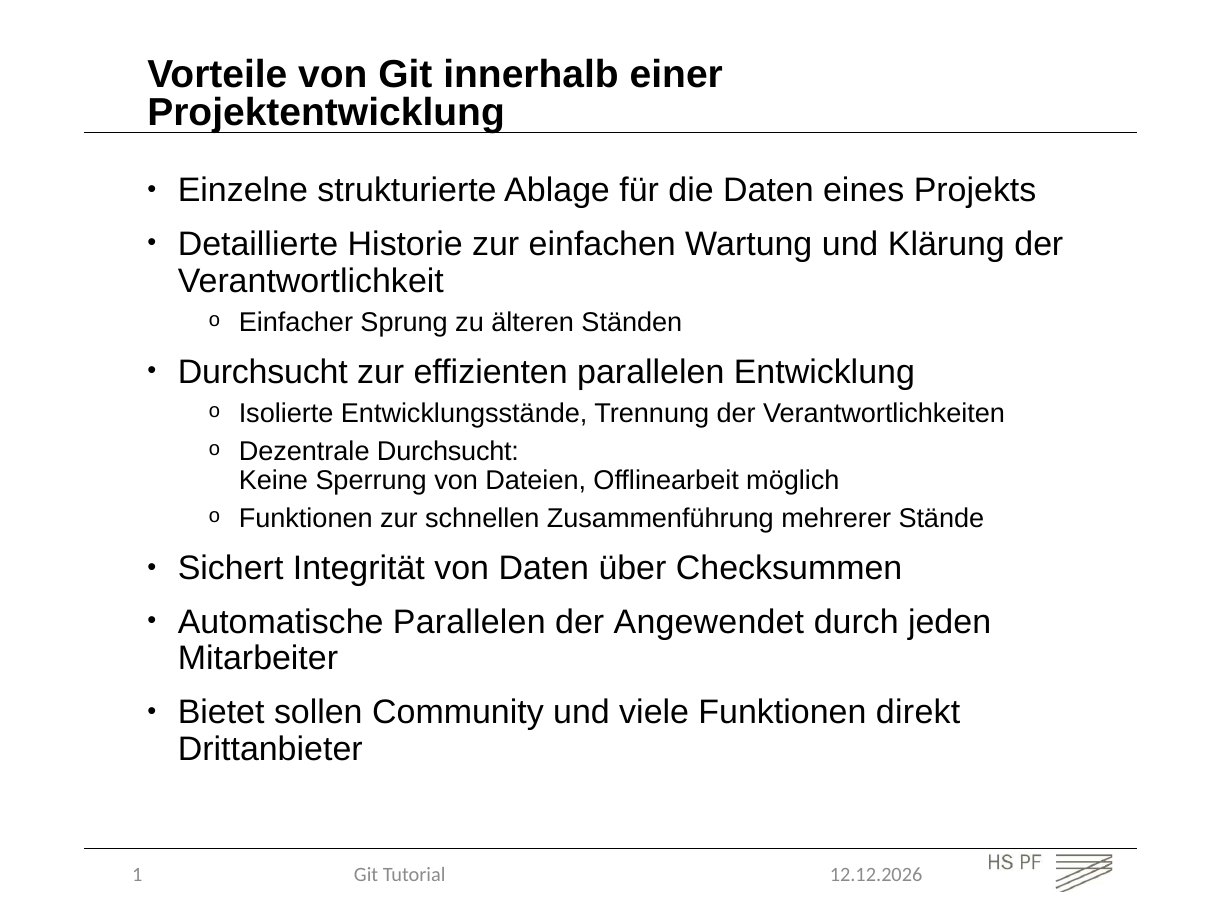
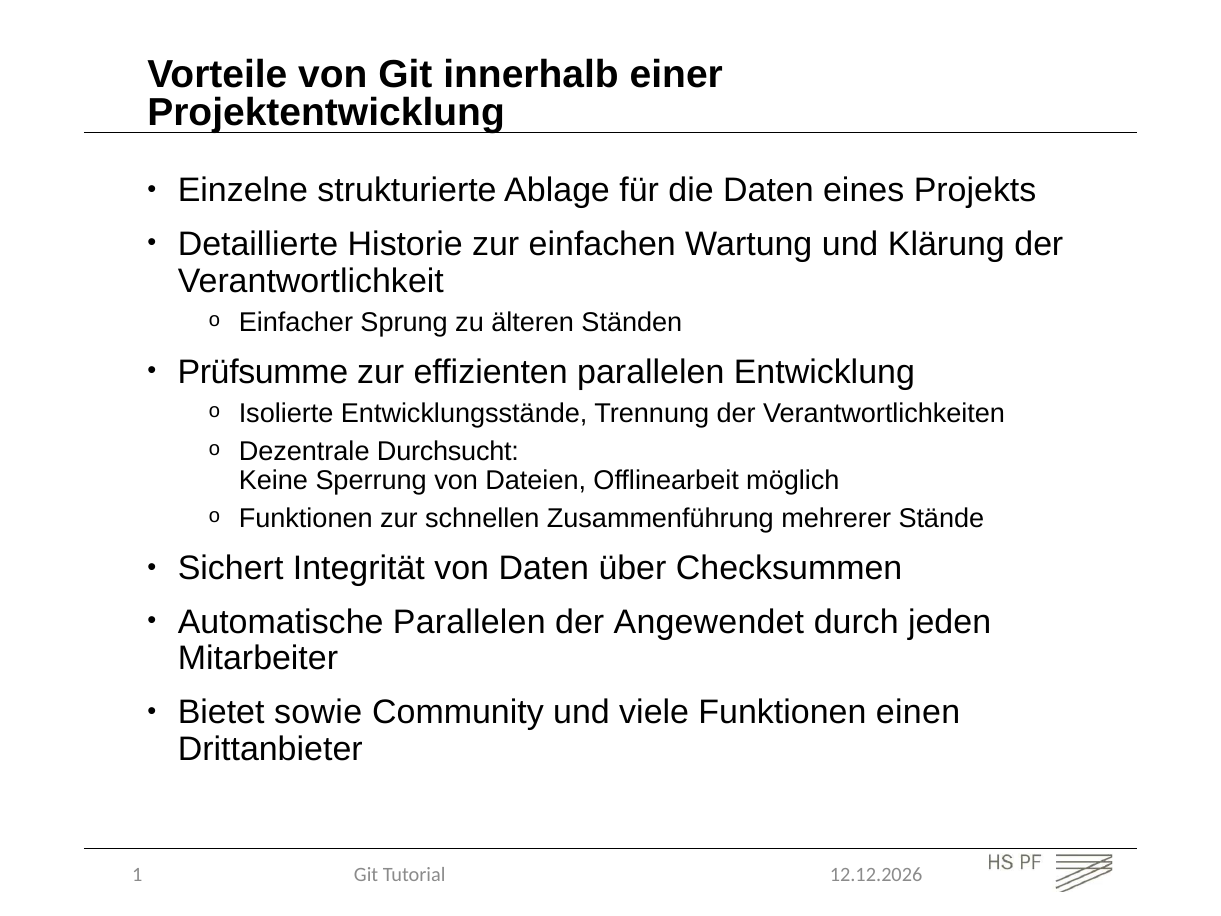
Durchsucht at (263, 372): Durchsucht -> Prüfsumme
sollen: sollen -> sowie
direkt: direkt -> einen
